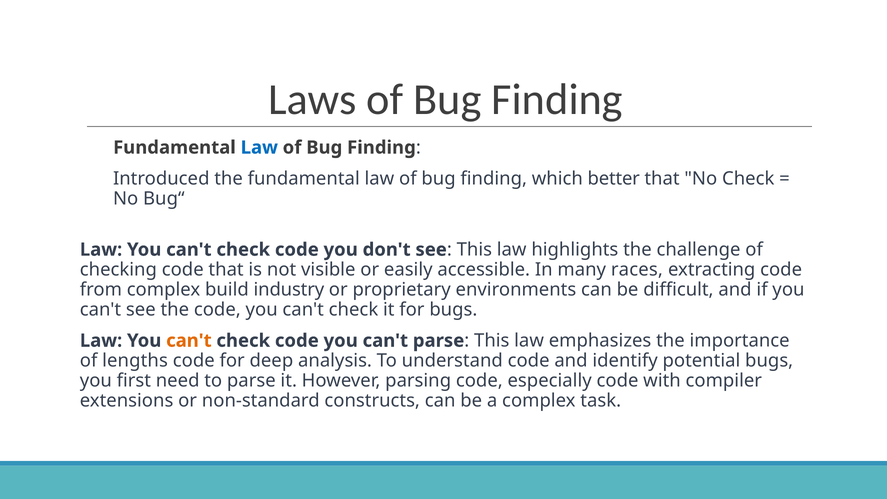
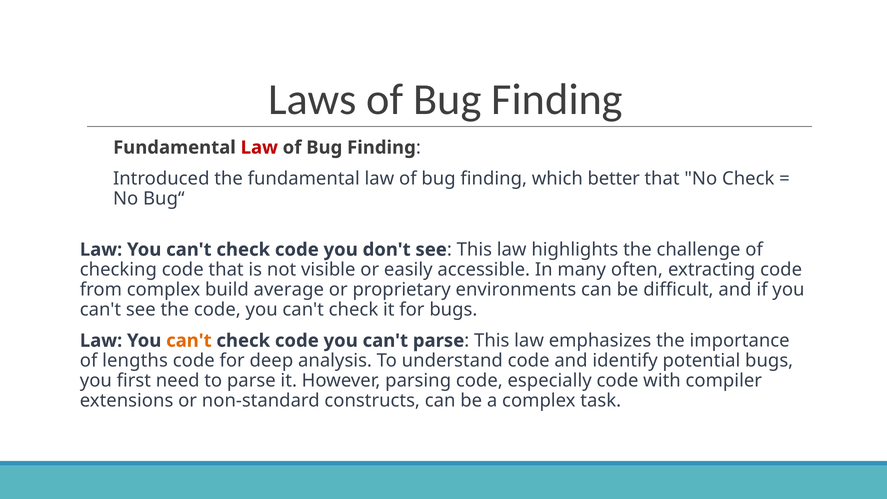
Law at (259, 148) colour: blue -> red
races: races -> often
industry: industry -> average
